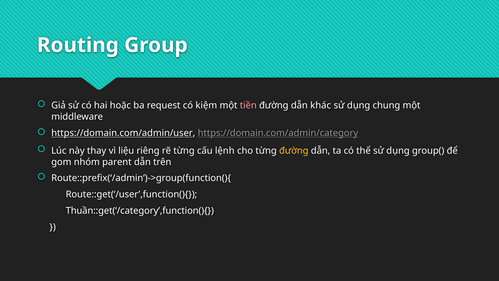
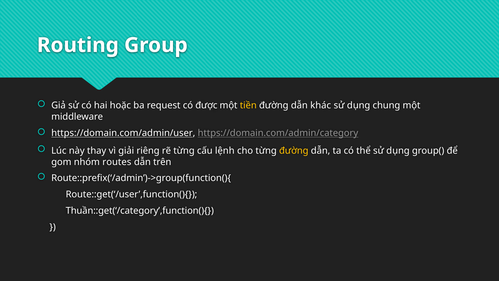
kiệm: kiệm -> được
tiền colour: pink -> yellow
liệu: liệu -> giải
parent: parent -> routes
